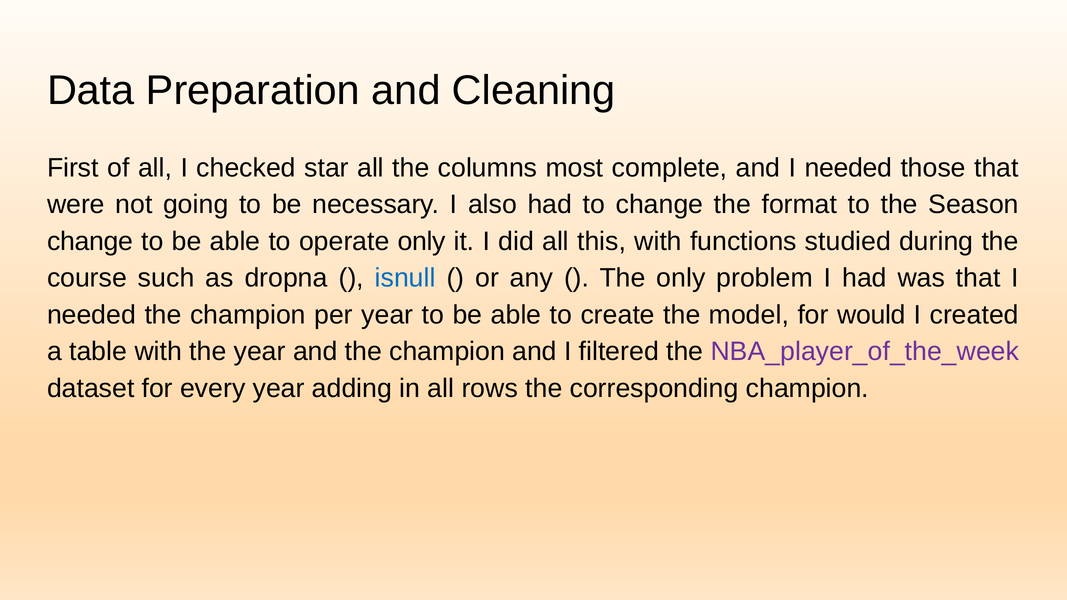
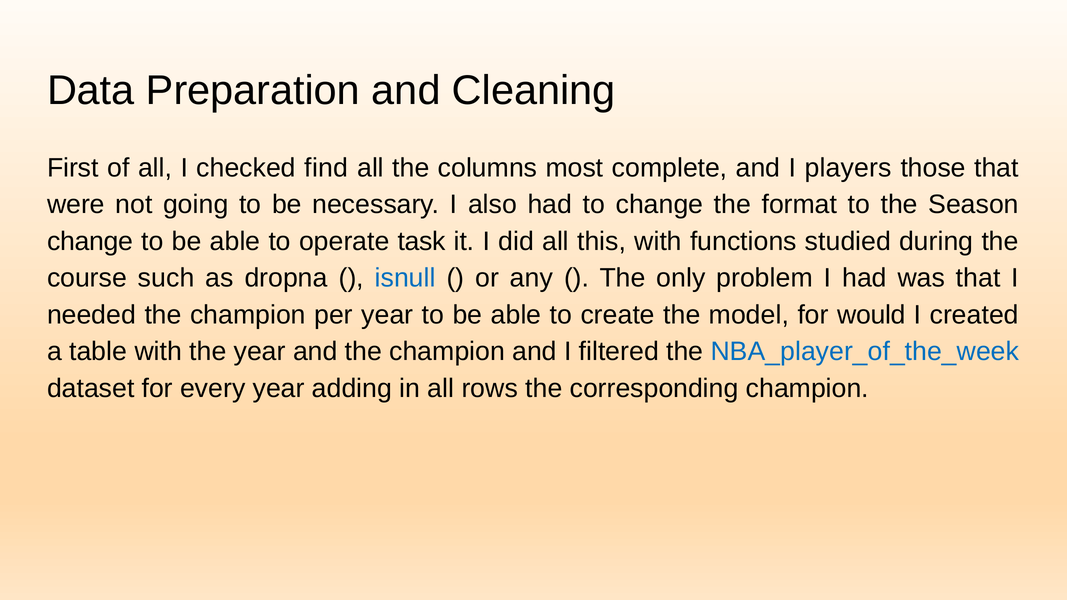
star: star -> find
and I needed: needed -> players
operate only: only -> task
NBA_player_of_the_week colour: purple -> blue
